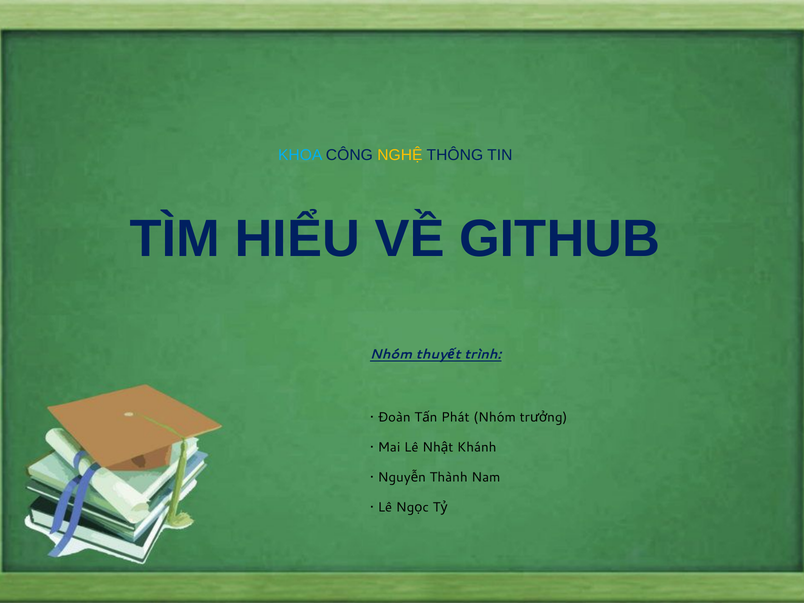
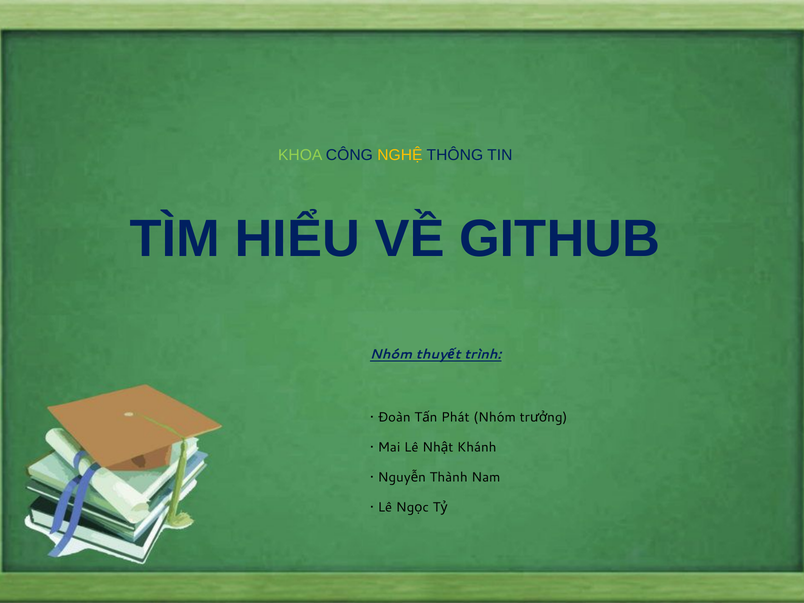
KHOA colour: light blue -> light green
